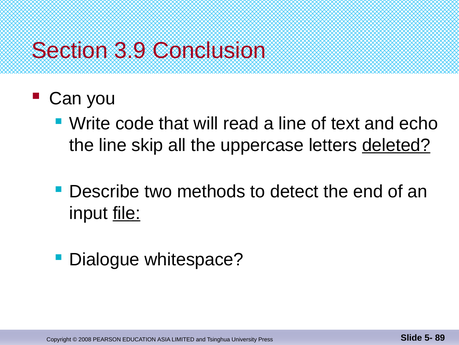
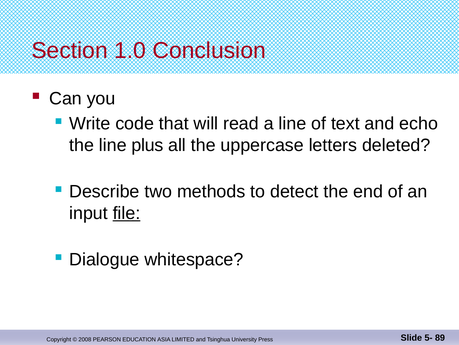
3.9: 3.9 -> 1.0
skip: skip -> plus
deleted underline: present -> none
